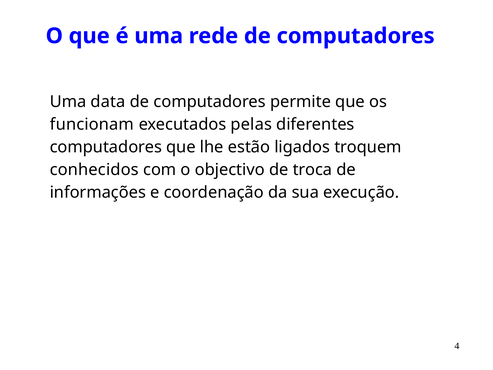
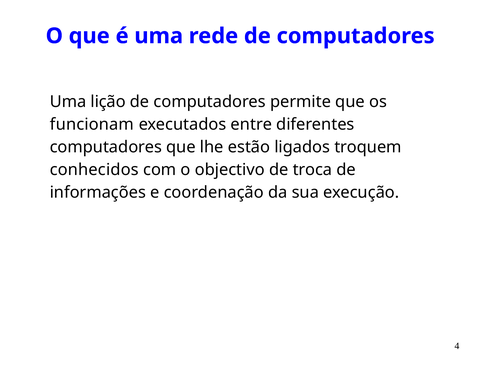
data: data -> lição
pelas: pelas -> entre
